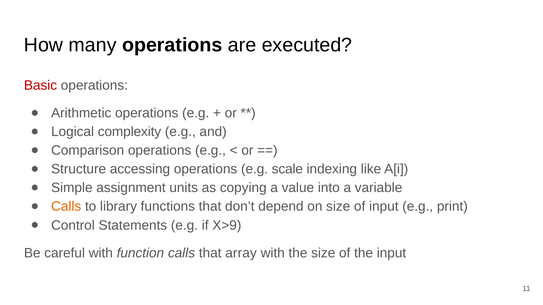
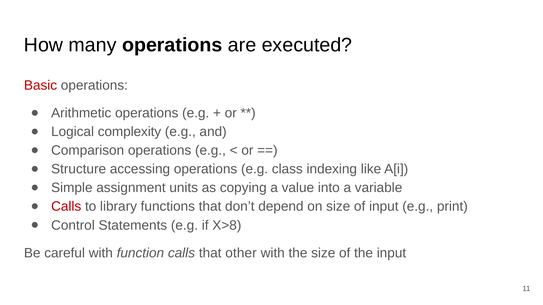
scale: scale -> class
Calls at (66, 207) colour: orange -> red
X>9: X>9 -> X>8
array: array -> other
